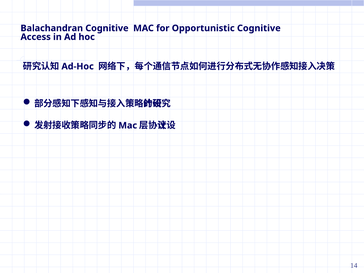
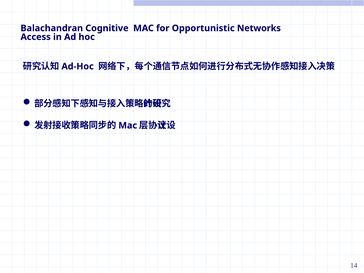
Opportunistic Cognitive: Cognitive -> Networks
